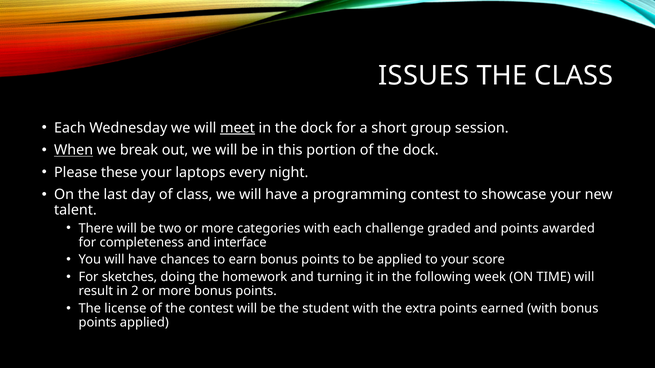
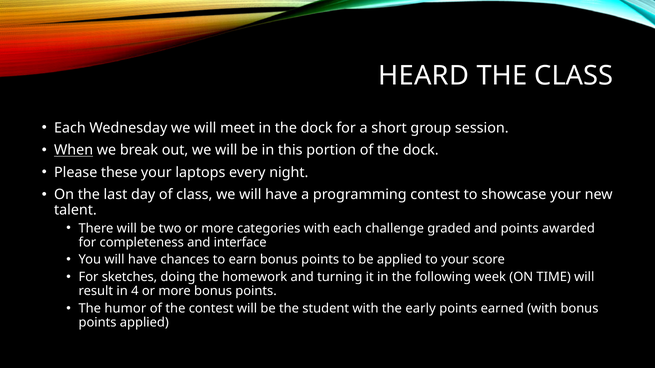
ISSUES: ISSUES -> HEARD
meet underline: present -> none
2: 2 -> 4
license: license -> humor
extra: extra -> early
